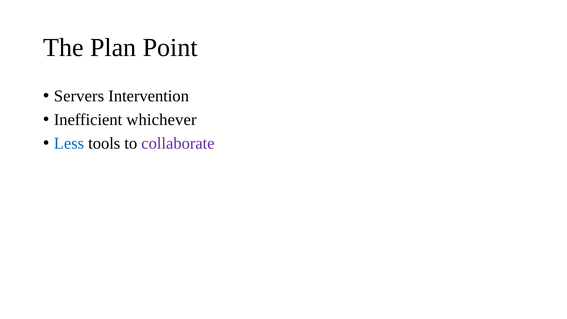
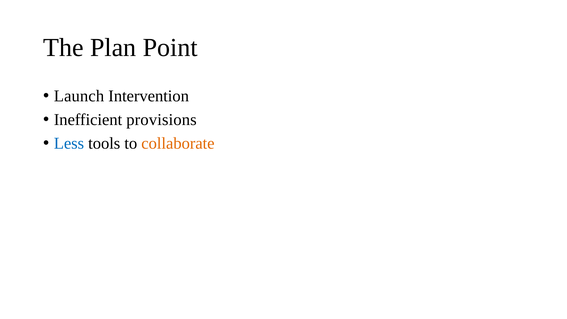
Servers: Servers -> Launch
whichever: whichever -> provisions
collaborate colour: purple -> orange
